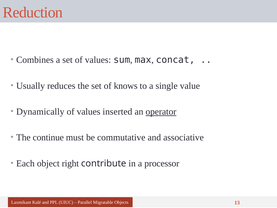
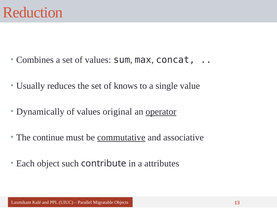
inserted: inserted -> original
commutative underline: none -> present
right: right -> such
processor: processor -> attributes
